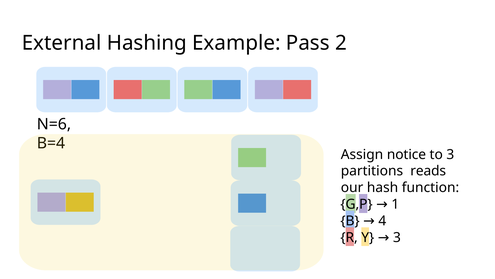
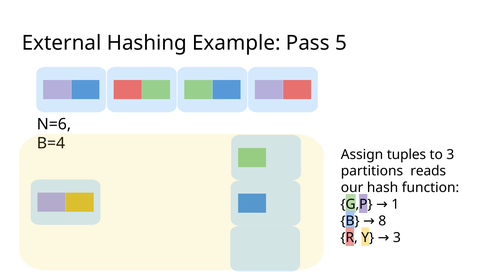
2: 2 -> 5
notice: notice -> tuples
4: 4 -> 8
